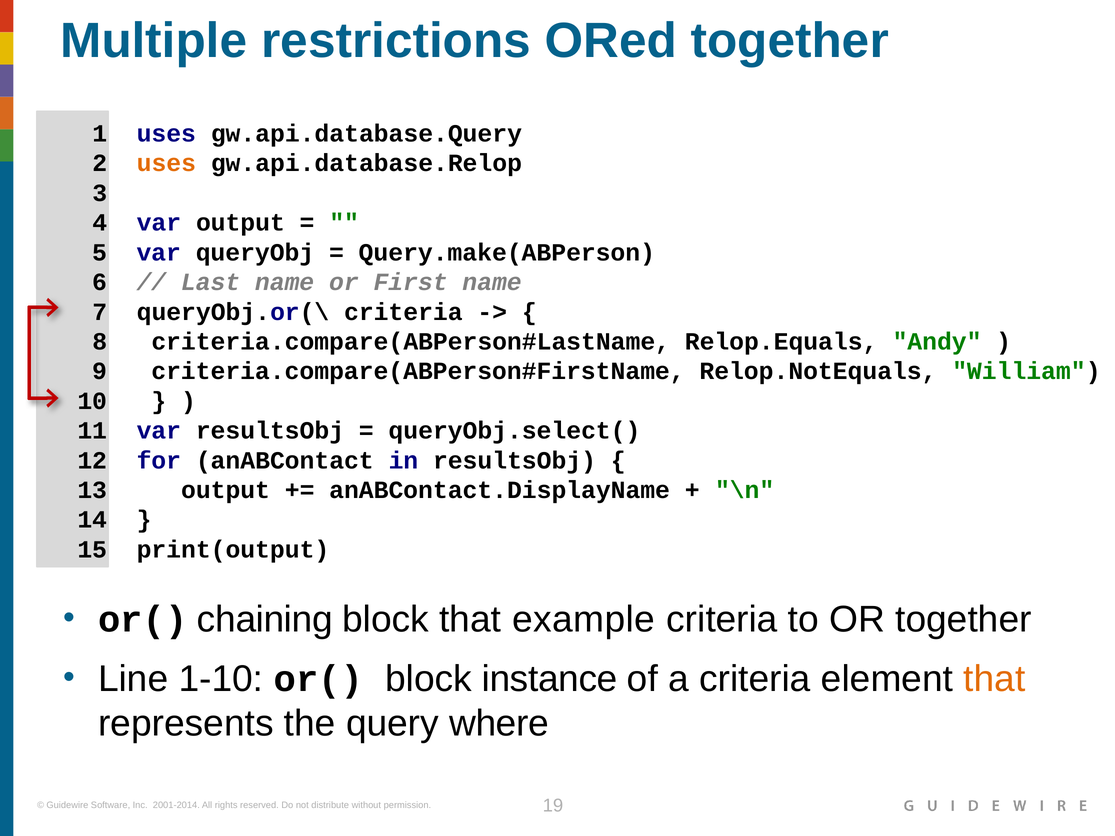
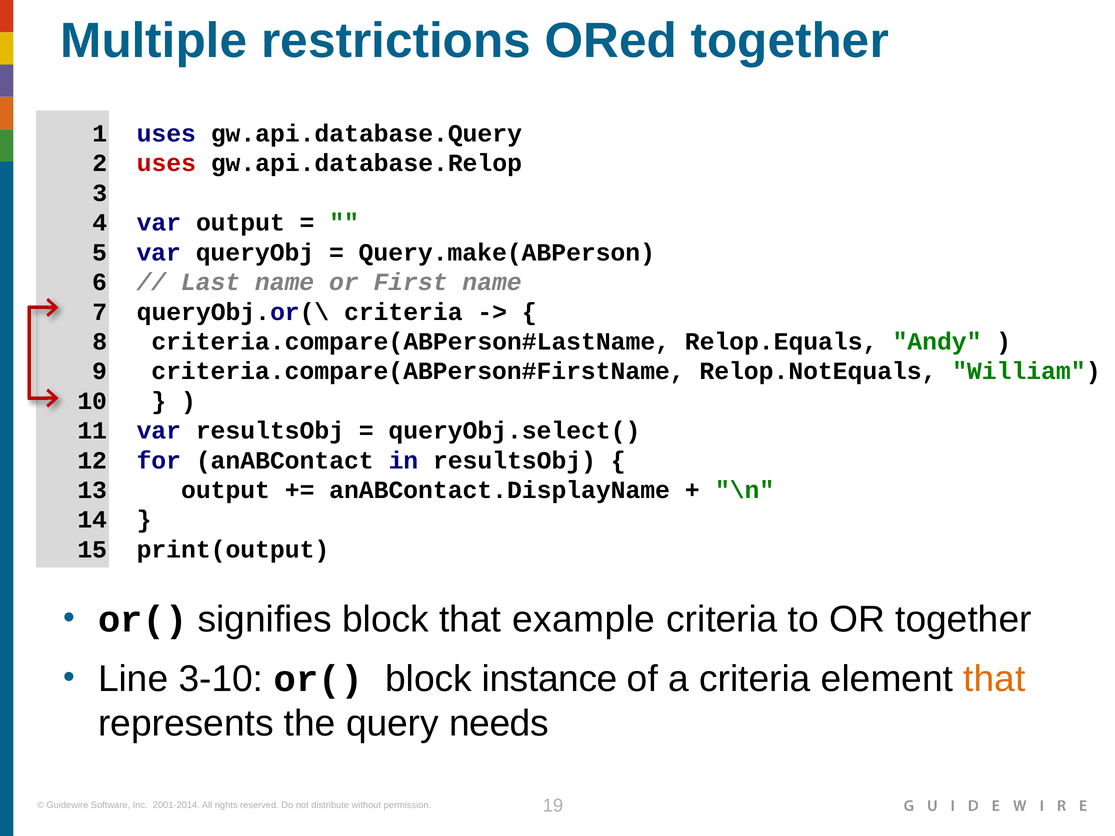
uses at (166, 163) colour: orange -> red
chaining: chaining -> signifies
1-10: 1-10 -> 3-10
where: where -> needs
